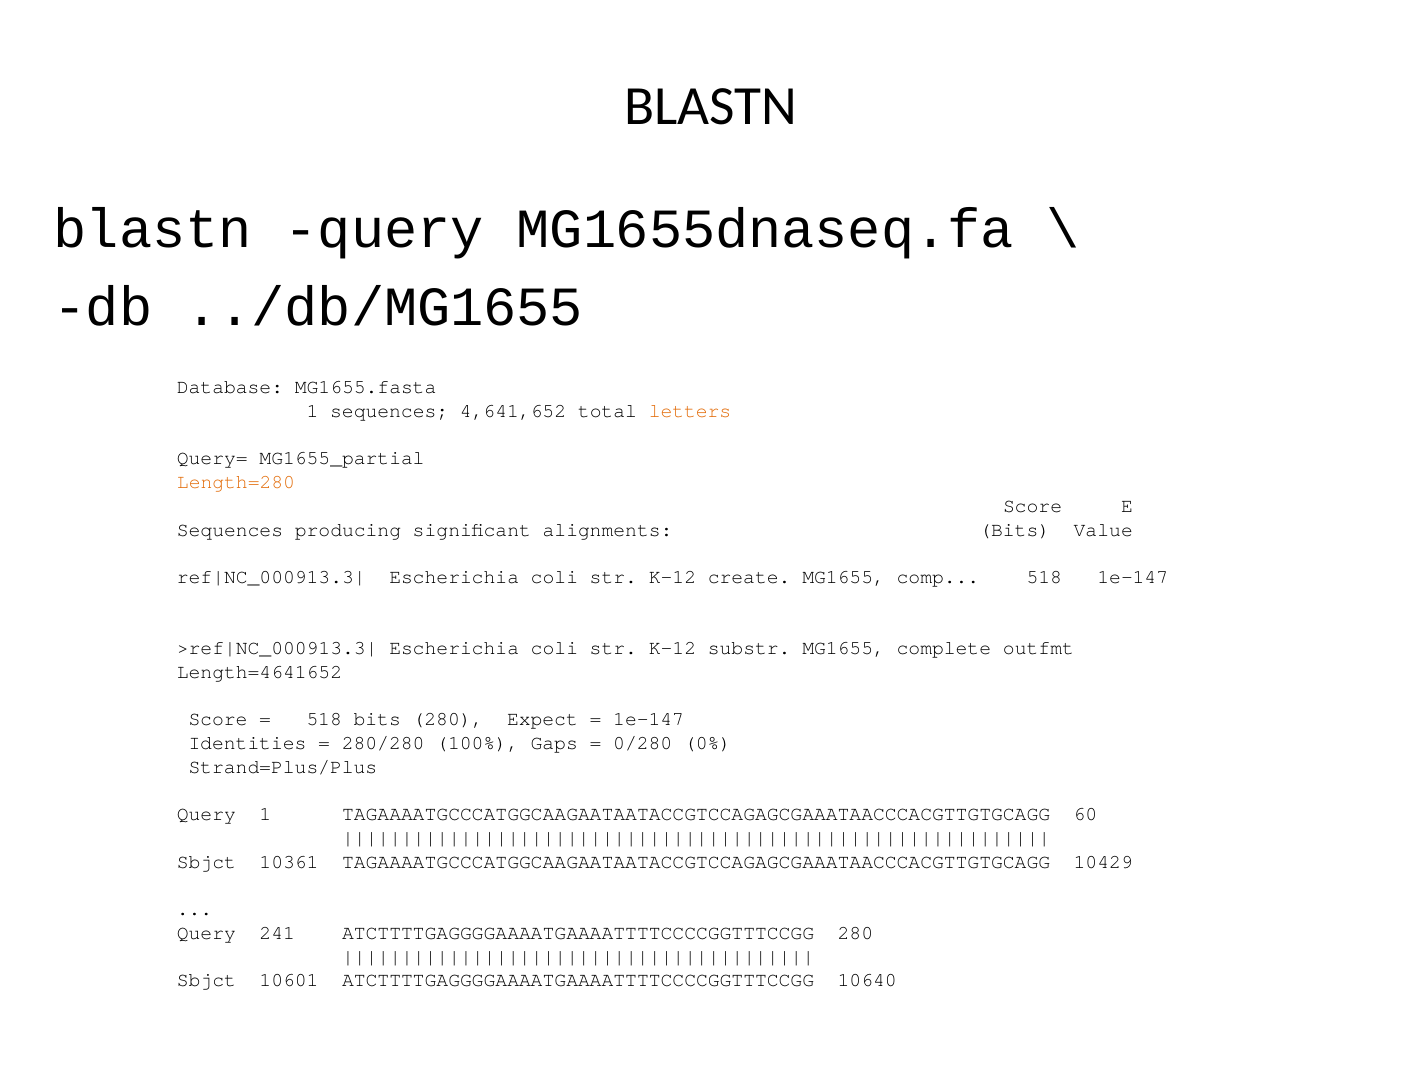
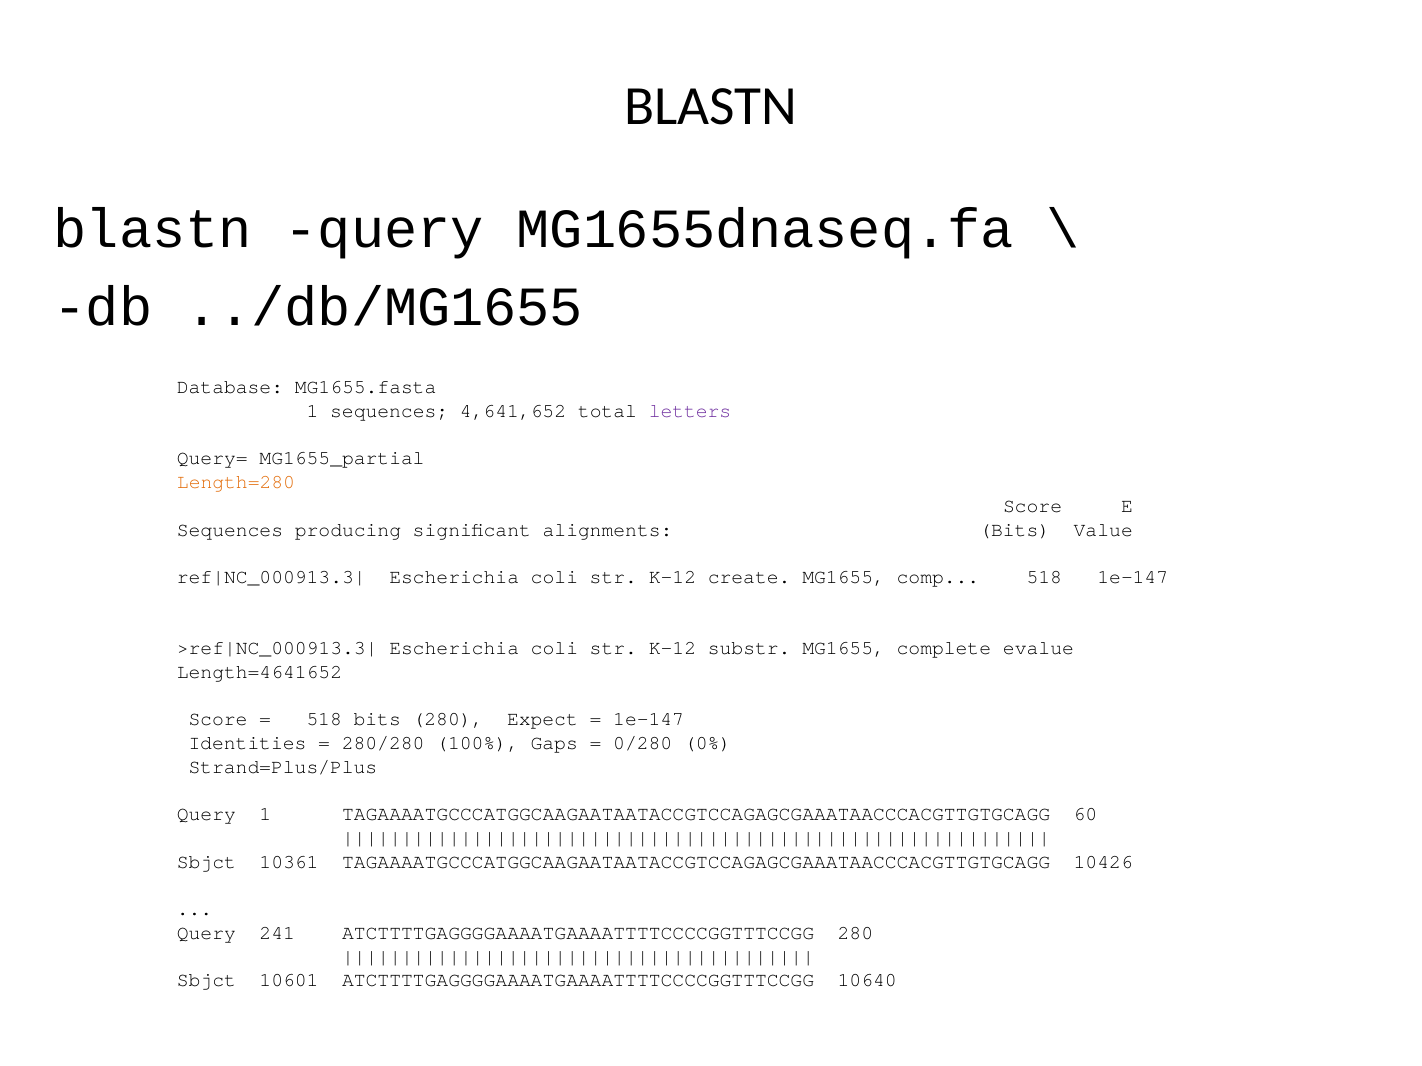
letters colour: orange -> purple
outfmt: outfmt -> evalue
10429: 10429 -> 10426
